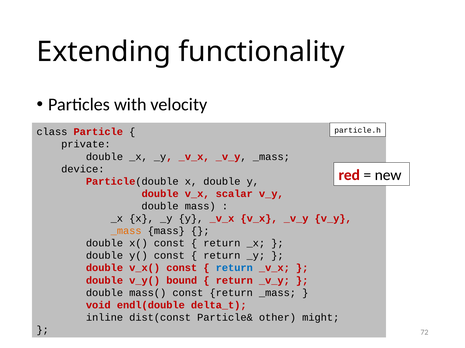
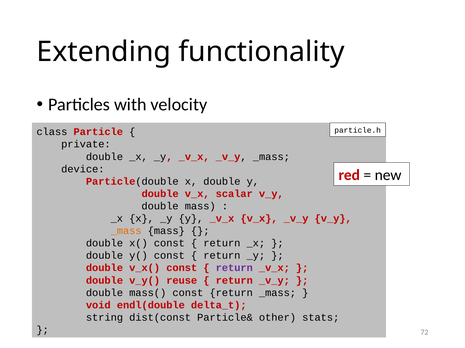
return at (234, 269) colour: blue -> purple
bound: bound -> reuse
inline: inline -> string
might: might -> stats
